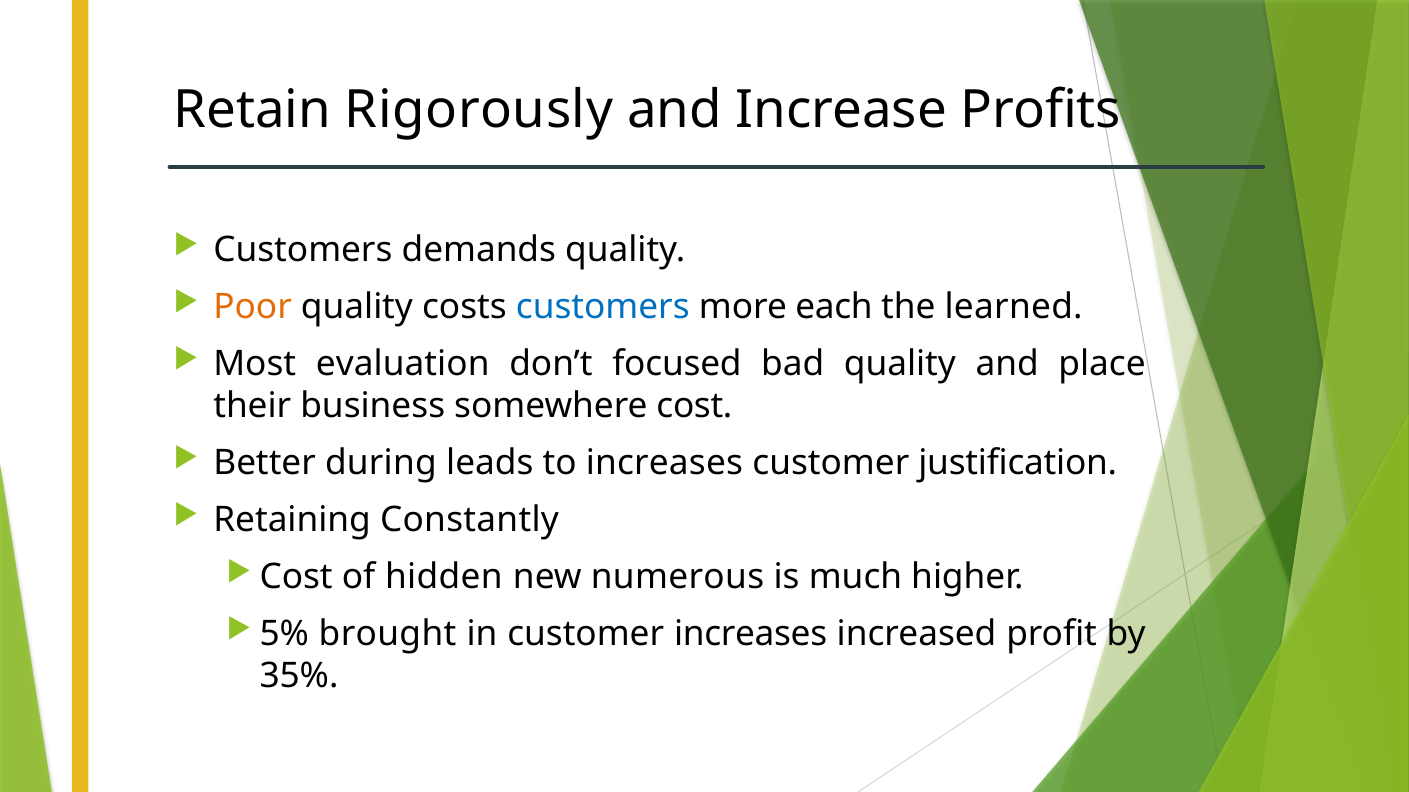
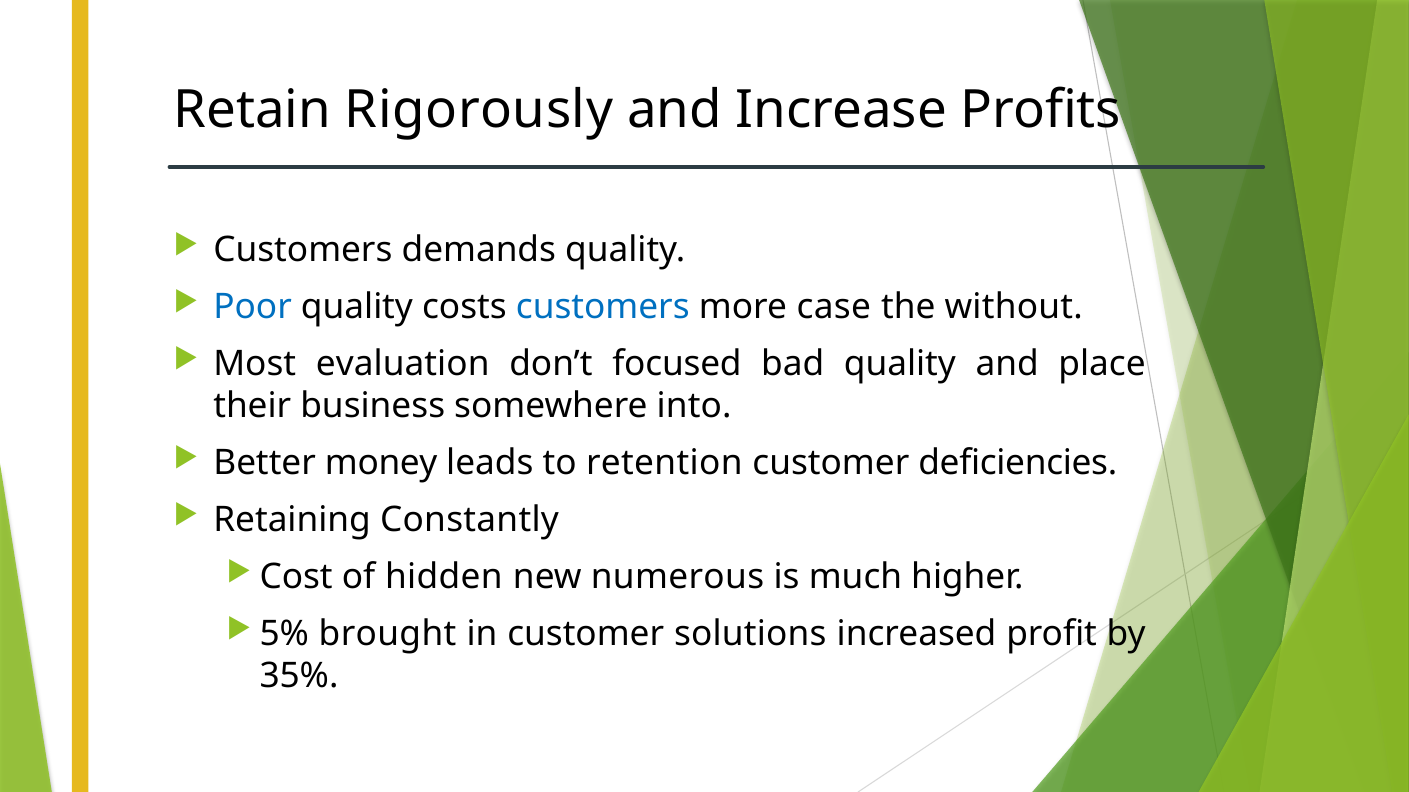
Poor colour: orange -> blue
each: each -> case
learned: learned -> without
somewhere cost: cost -> into
during: during -> money
to increases: increases -> retention
justification: justification -> deficiencies
customer increases: increases -> solutions
